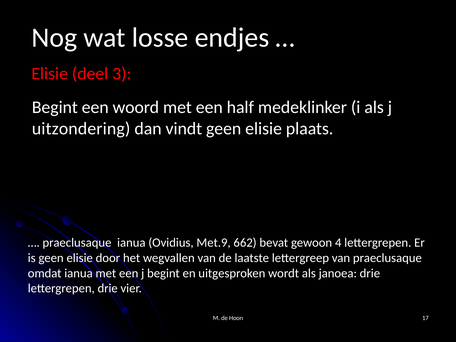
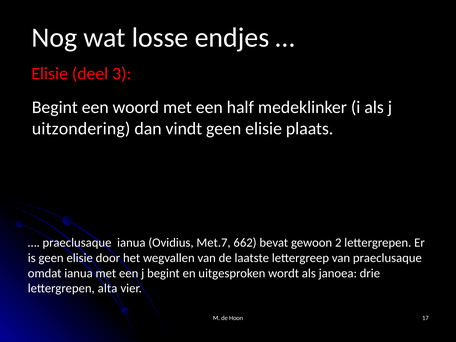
Met.9: Met.9 -> Met.7
4: 4 -> 2
lettergrepen drie: drie -> alta
